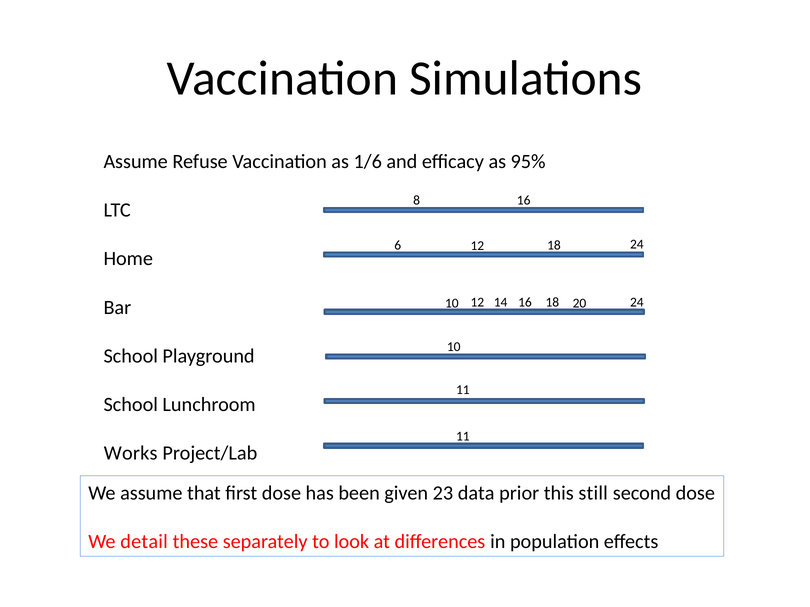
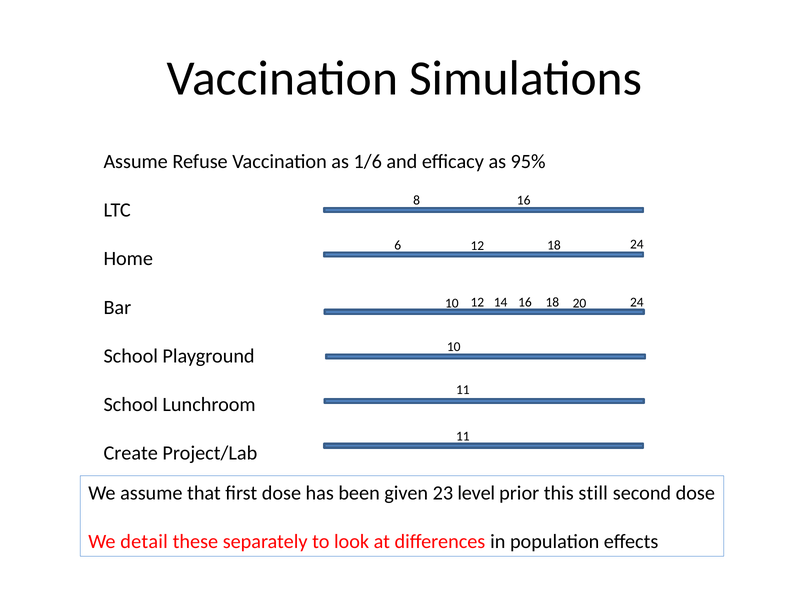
Works: Works -> Create
data: data -> level
